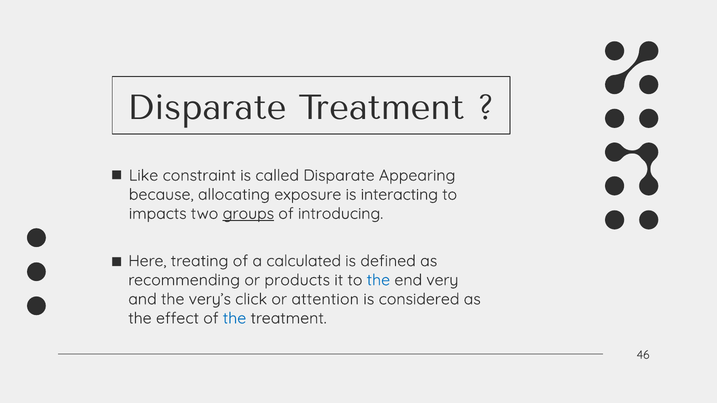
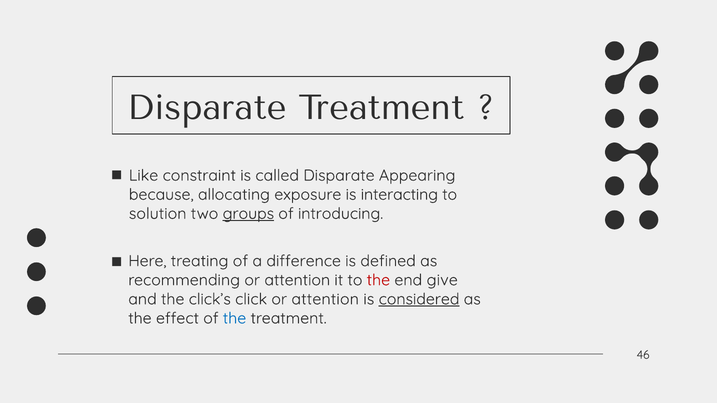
impacts: impacts -> solution
calculated: calculated -> difference
recommending or products: products -> attention
the at (378, 280) colour: blue -> red
very: very -> give
very’s: very’s -> click’s
considered underline: none -> present
